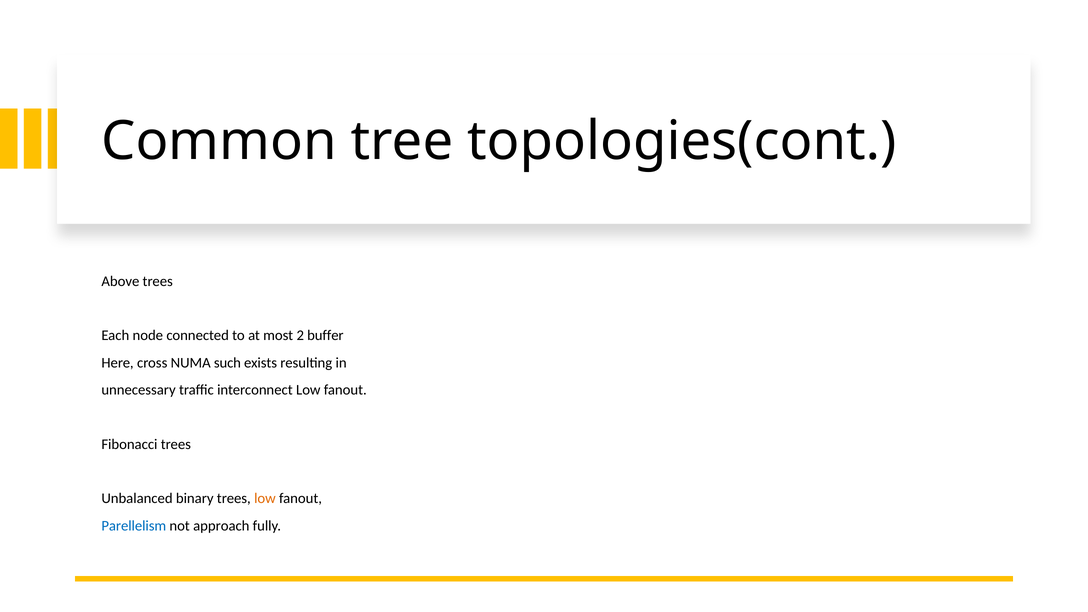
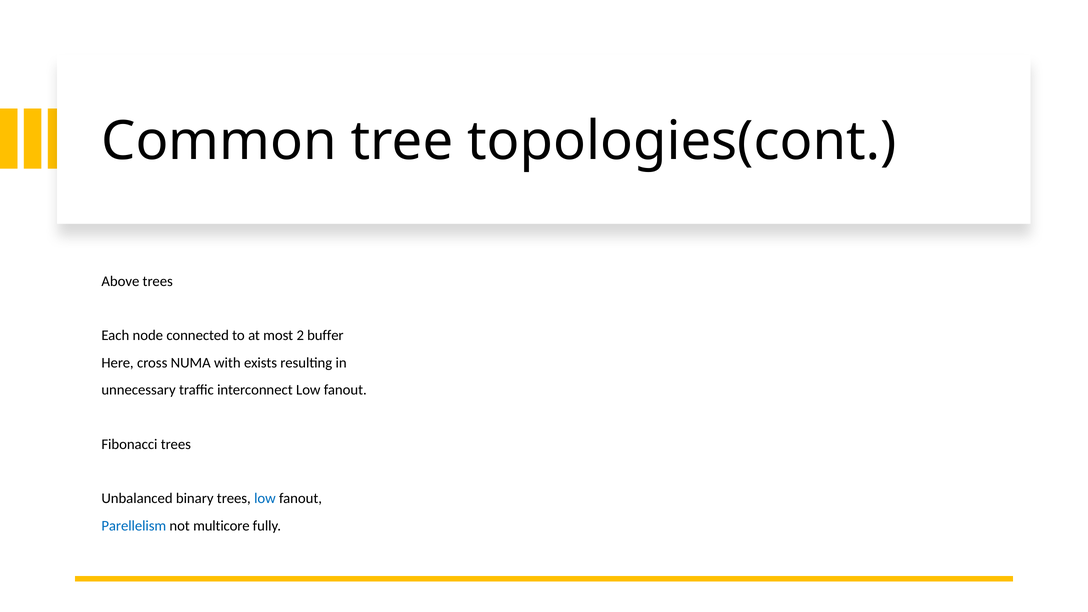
such: such -> with
low at (265, 499) colour: orange -> blue
approach: approach -> multicore
